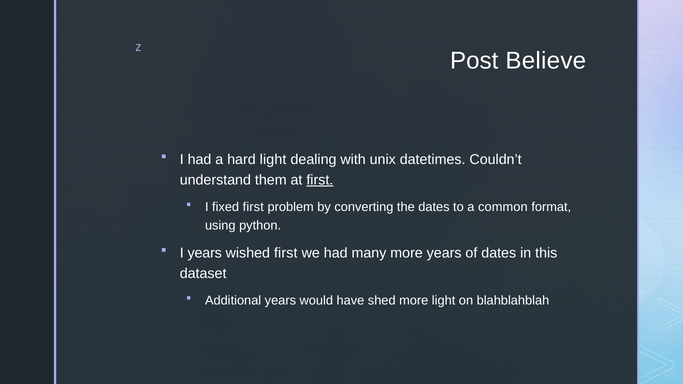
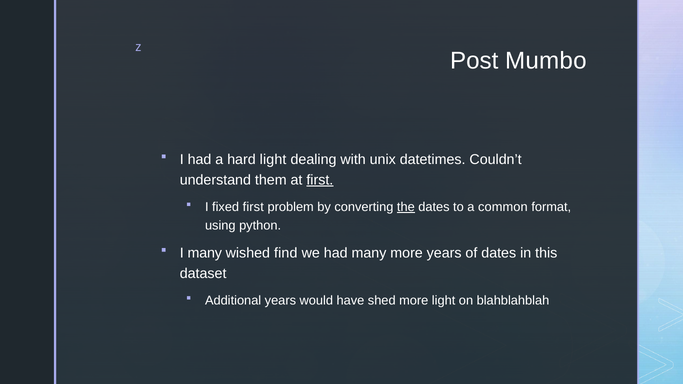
Believe: Believe -> Mumbo
the underline: none -> present
I years: years -> many
wished first: first -> find
